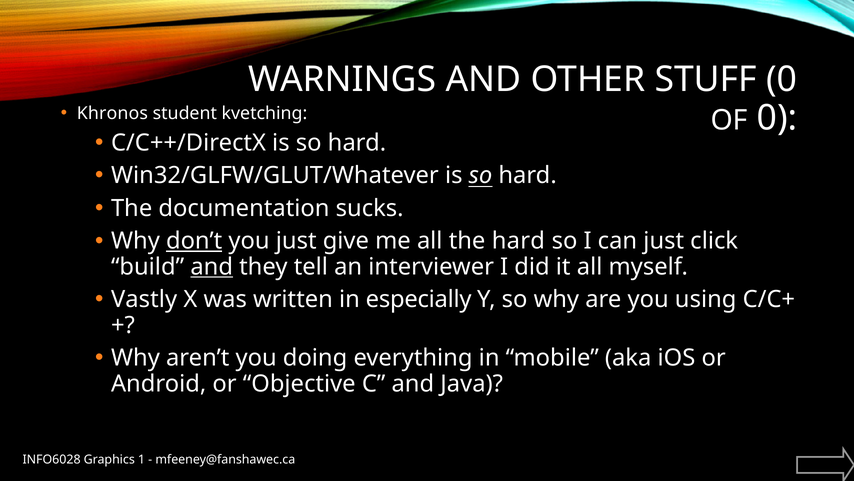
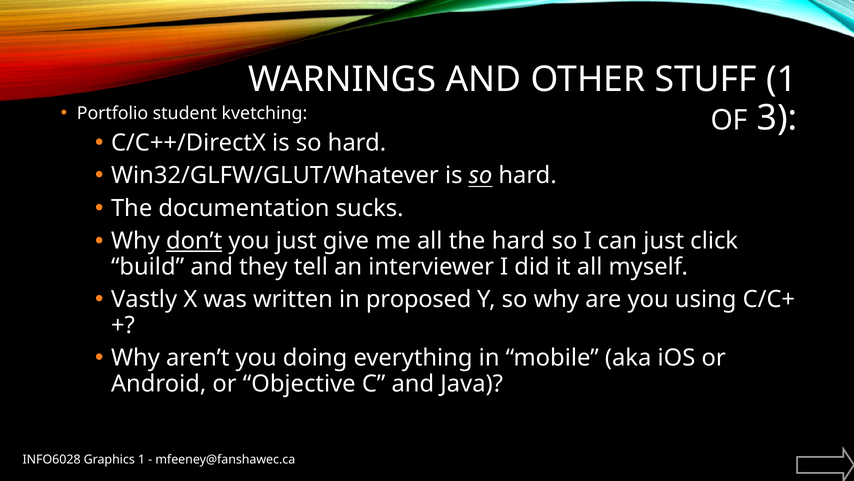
STUFF 0: 0 -> 1
Khronos: Khronos -> Portfolio
OF 0: 0 -> 3
and at (212, 266) underline: present -> none
especially: especially -> proposed
